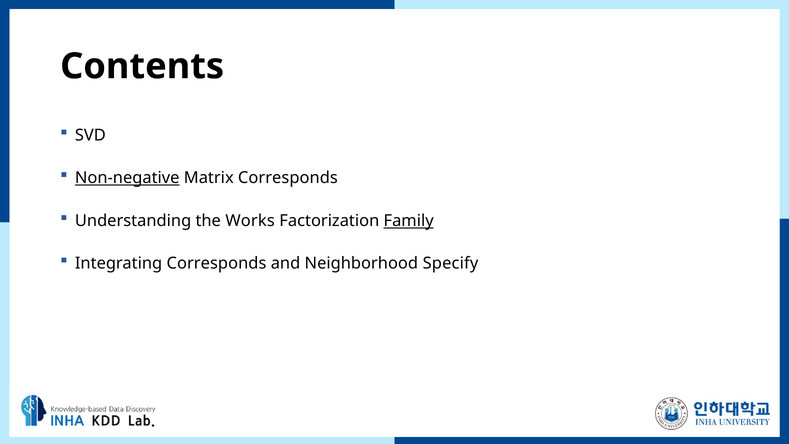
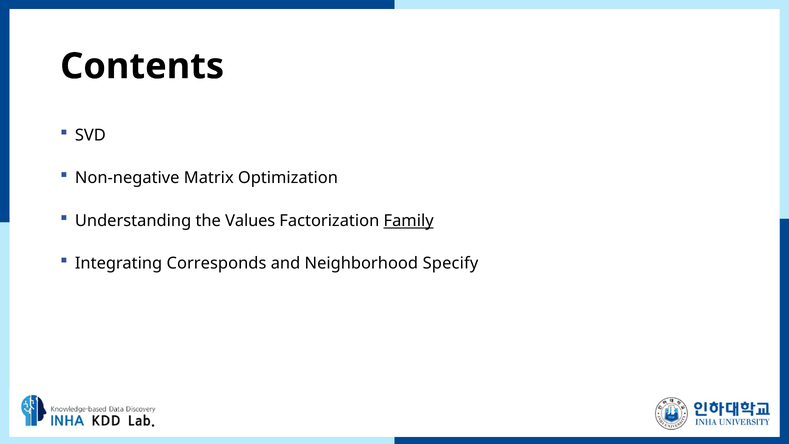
Non-negative underline: present -> none
Matrix Corresponds: Corresponds -> Optimization
Works: Works -> Values
